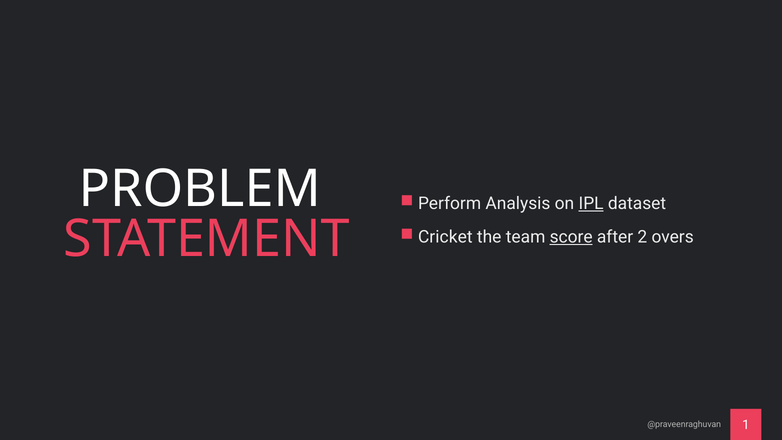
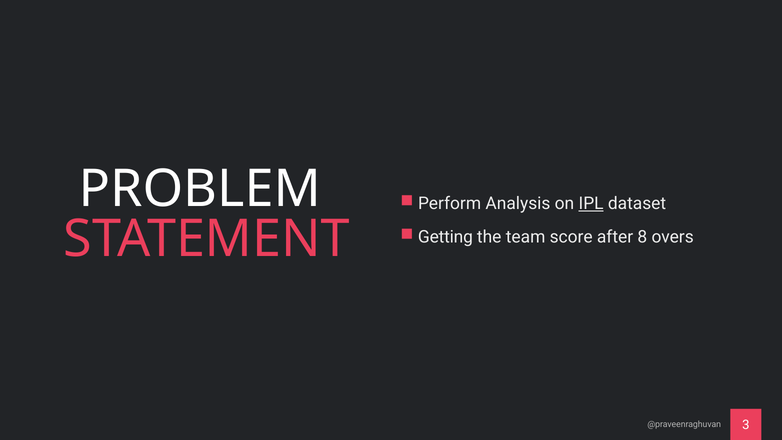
Cricket: Cricket -> Getting
score underline: present -> none
2: 2 -> 8
1: 1 -> 3
